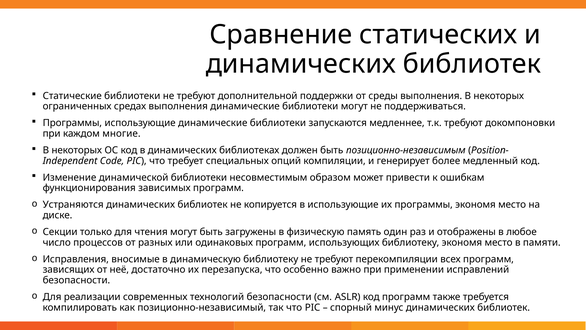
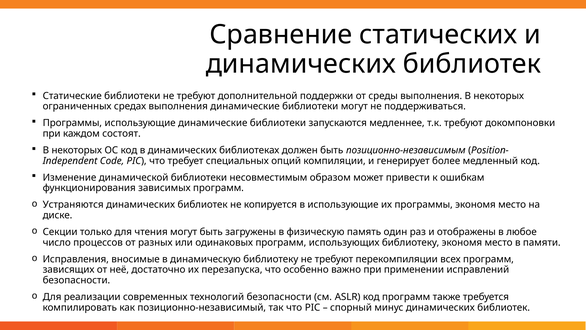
многие: многие -> состоят
